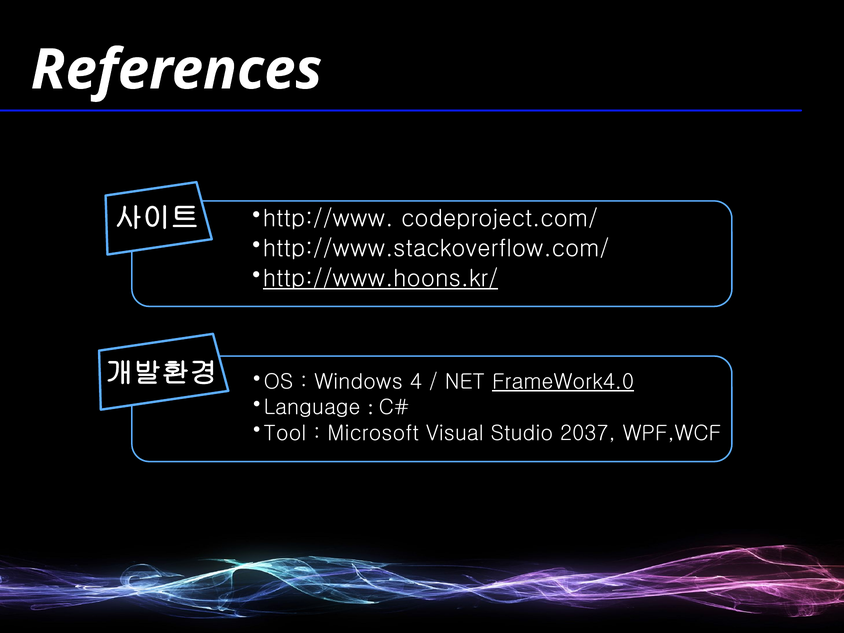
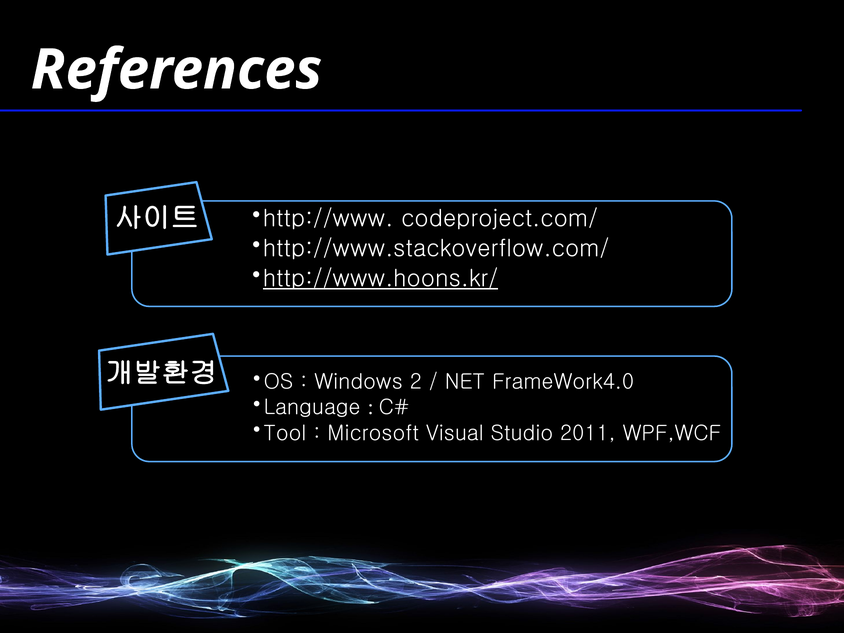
4: 4 -> 2
FrameWork4.0 underline: present -> none
2037: 2037 -> 2011
